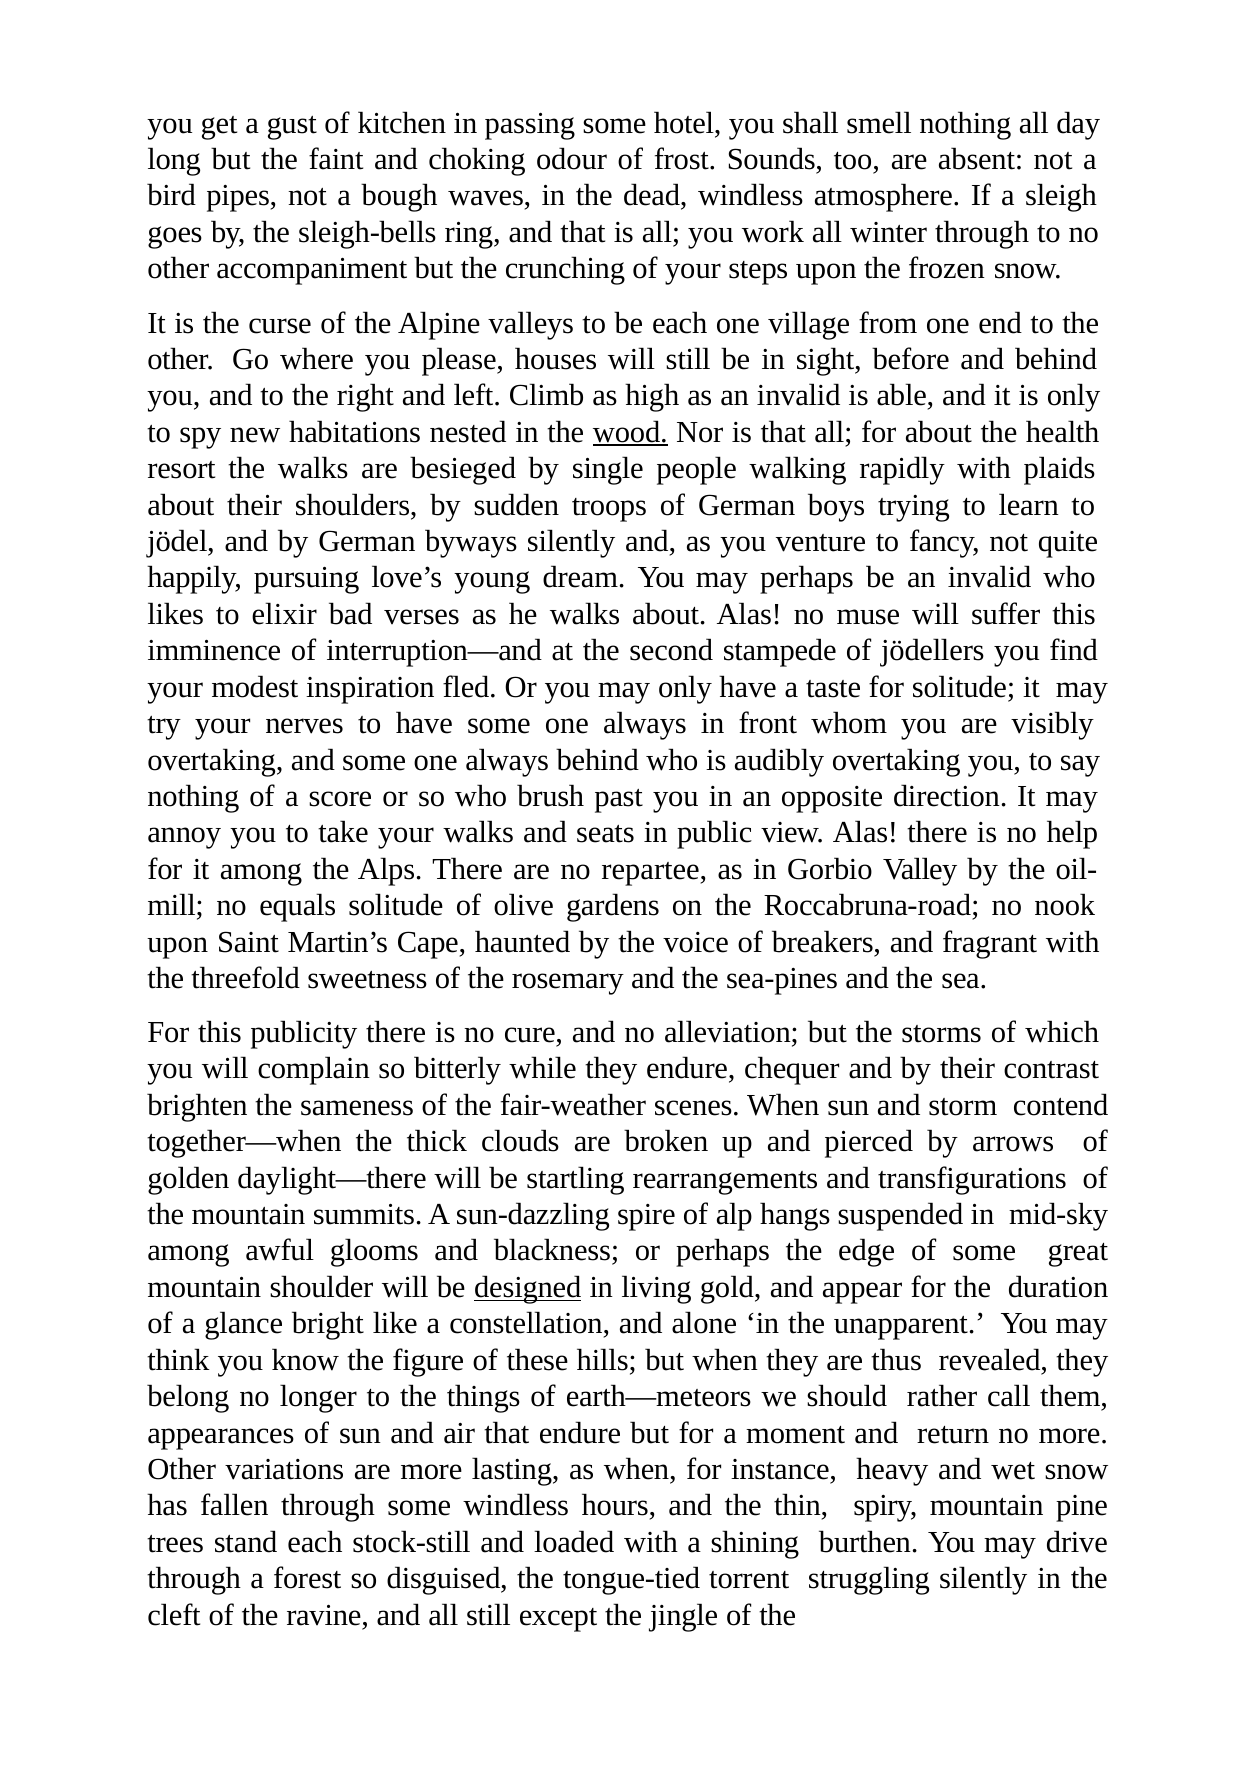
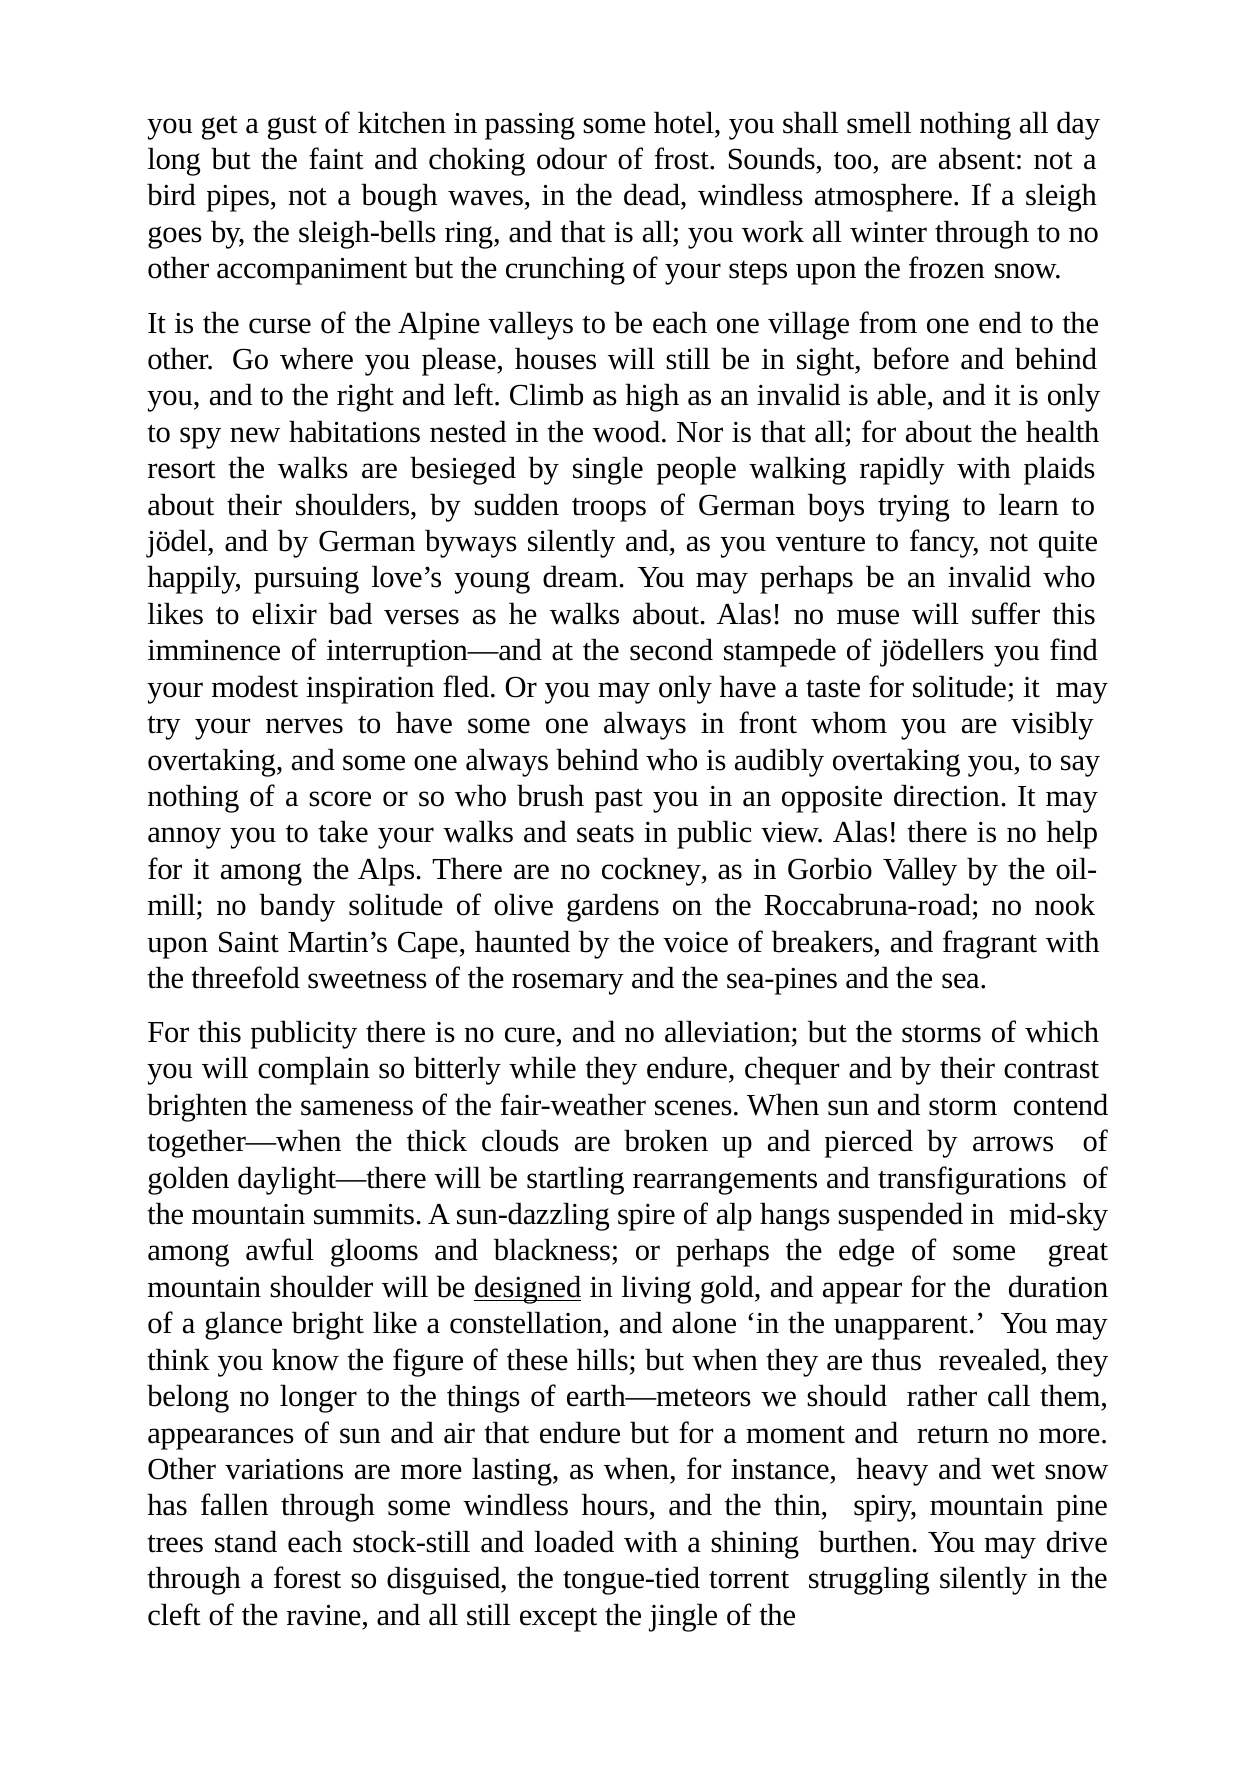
wood underline: present -> none
repartee: repartee -> cockney
equals: equals -> bandy
